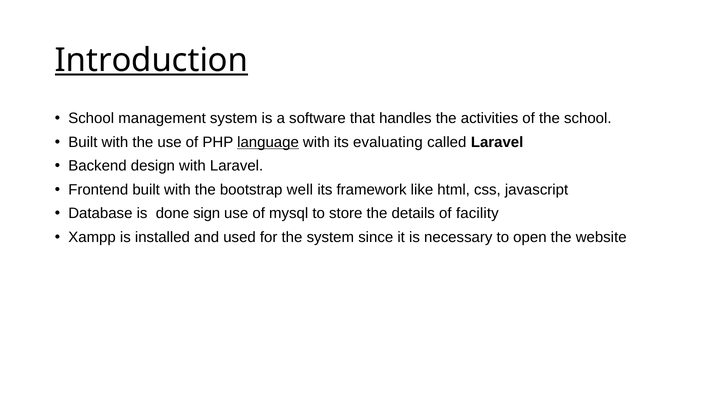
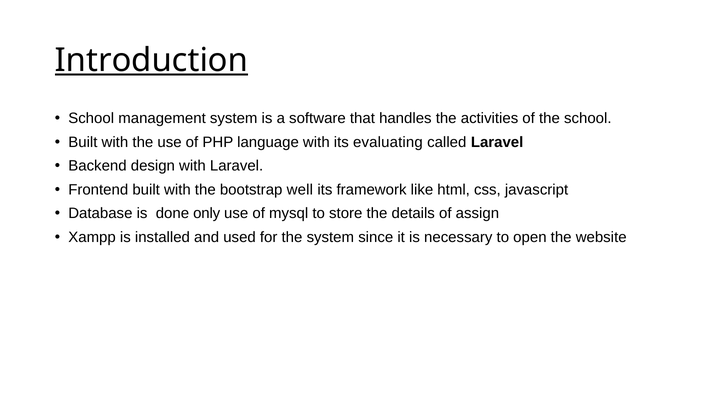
language underline: present -> none
sign: sign -> only
facility: facility -> assign
